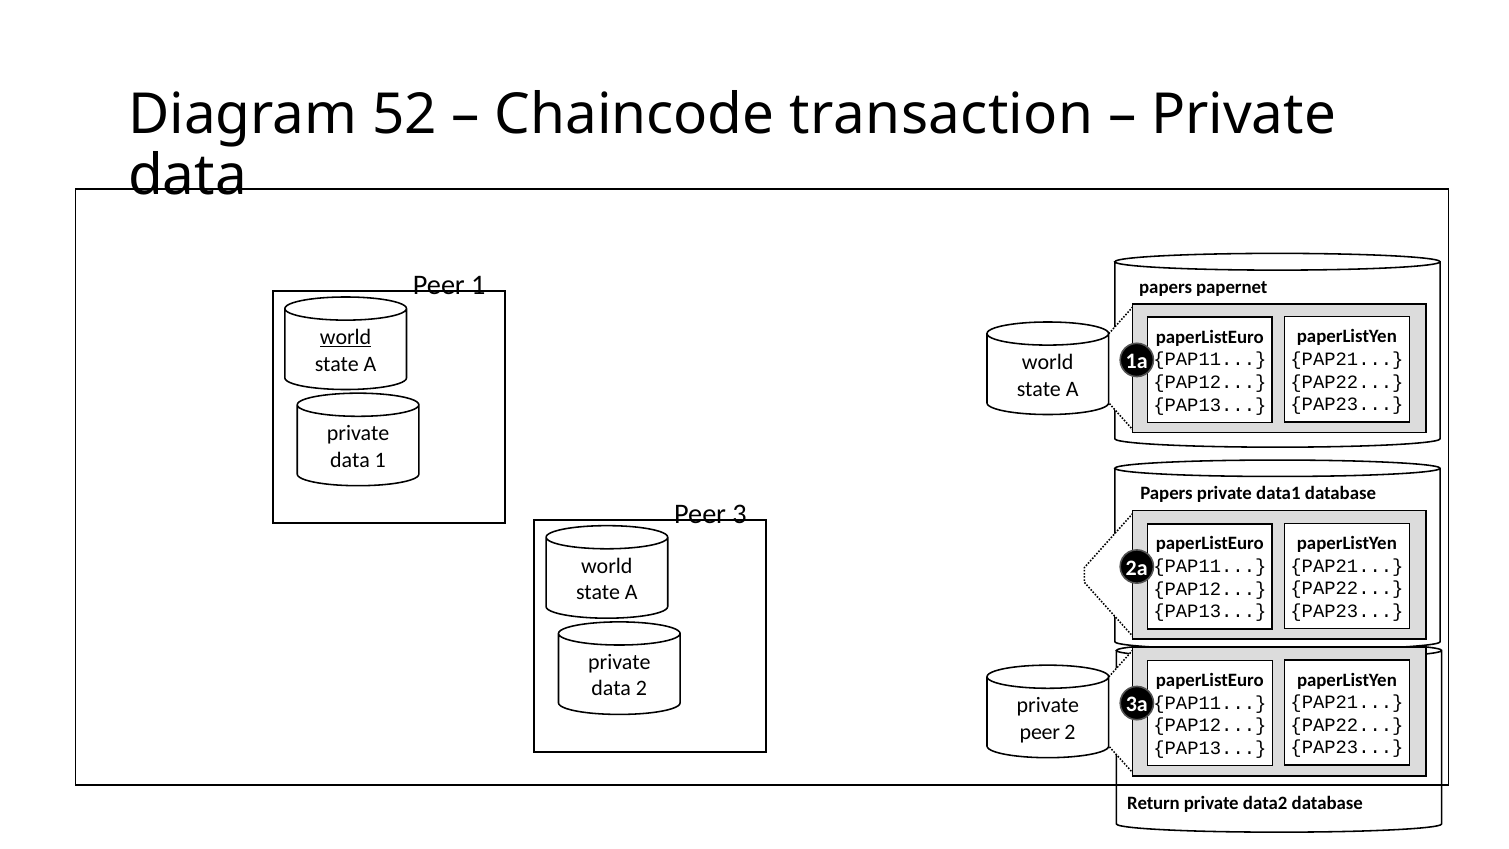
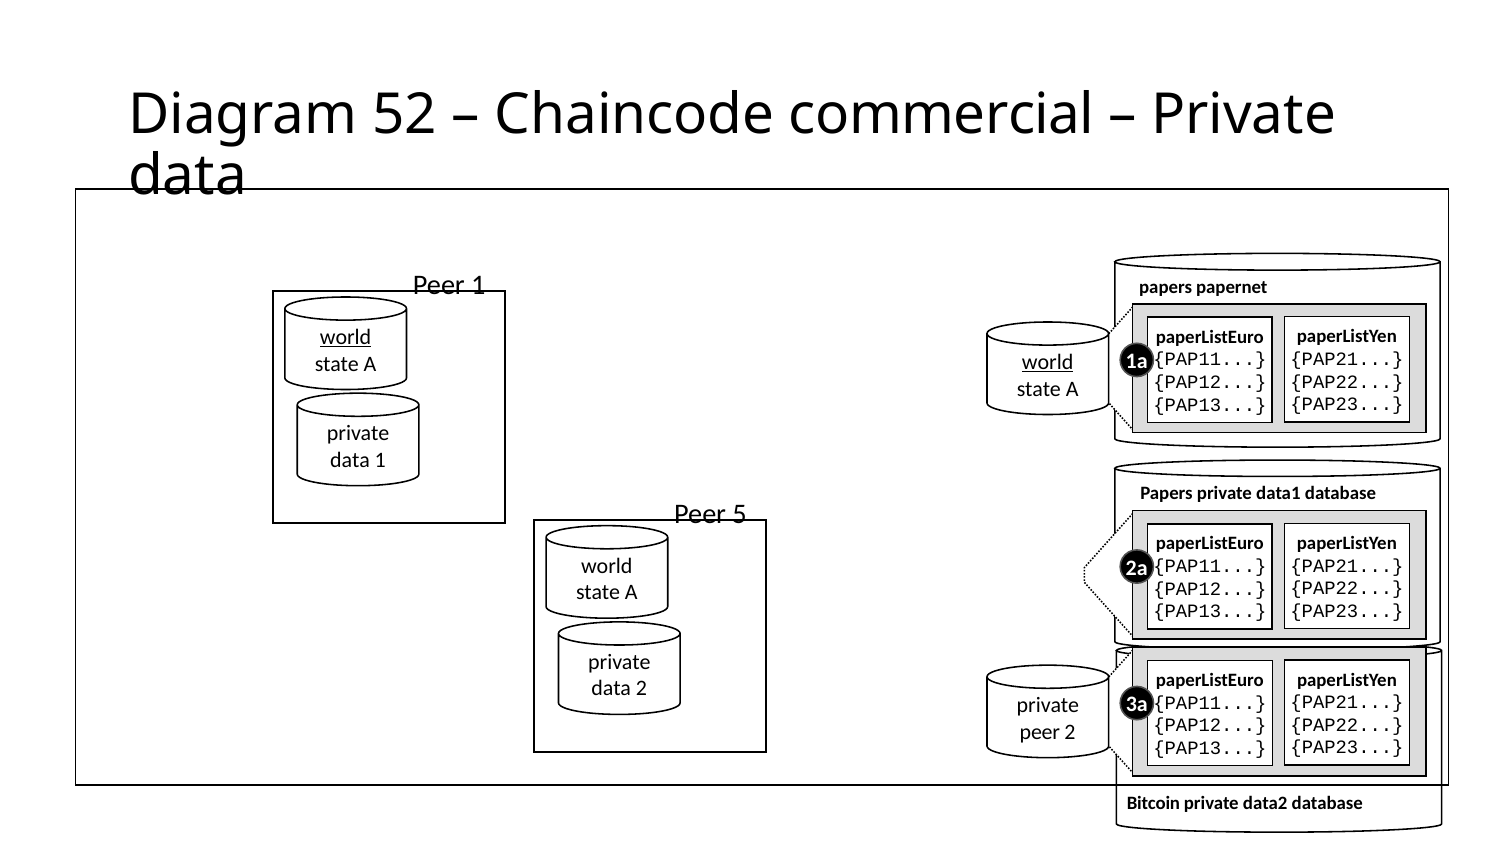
transaction: transaction -> commercial
world at (1048, 362) underline: none -> present
3: 3 -> 5
Return: Return -> Bitcoin
